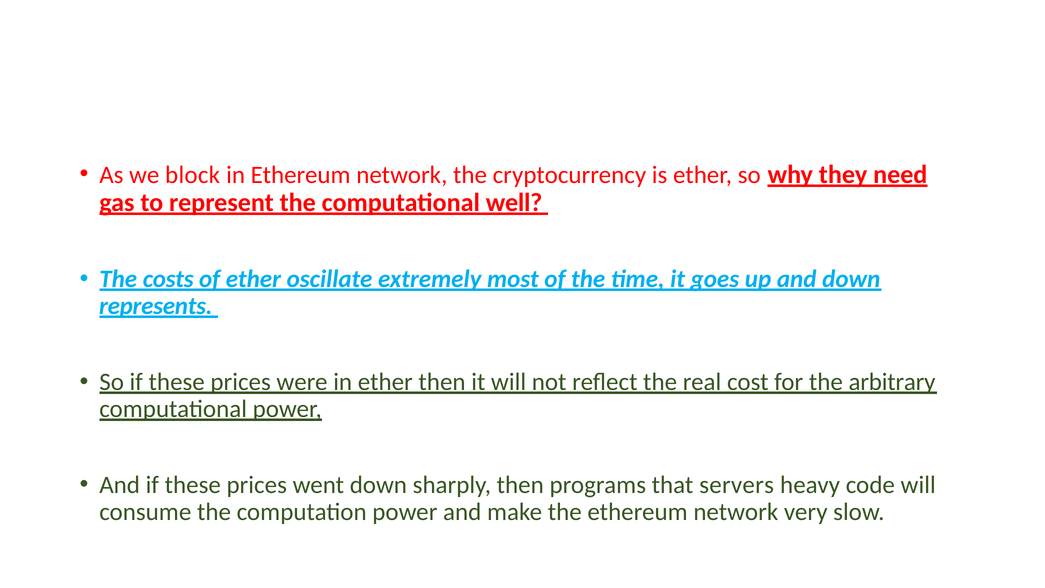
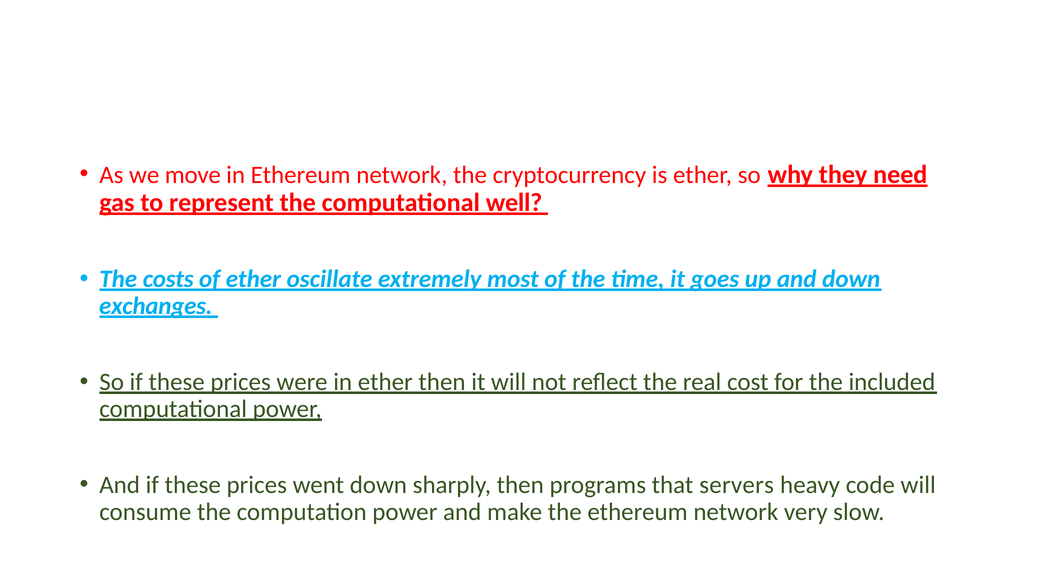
block: block -> move
represents: represents -> exchanges
arbitrary: arbitrary -> included
